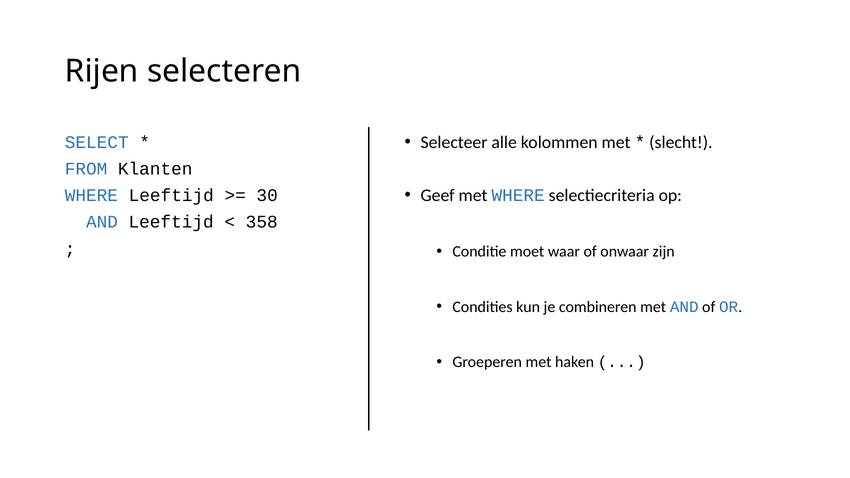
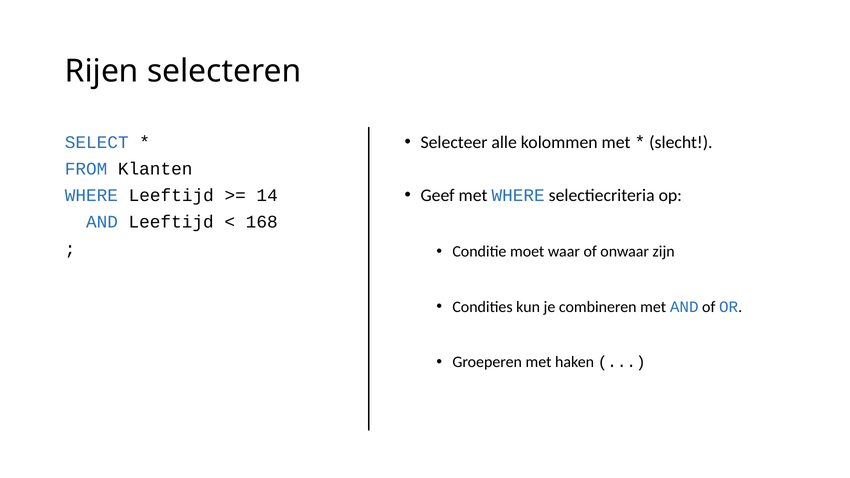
30: 30 -> 14
358: 358 -> 168
